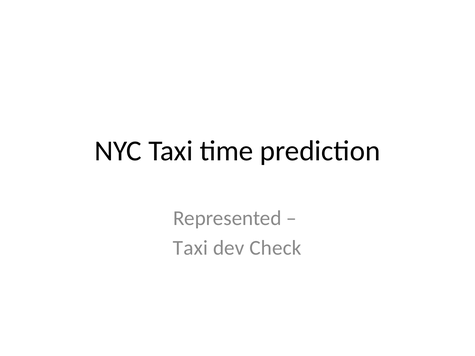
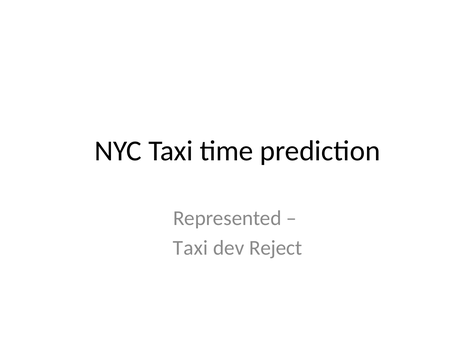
Check: Check -> Reject
